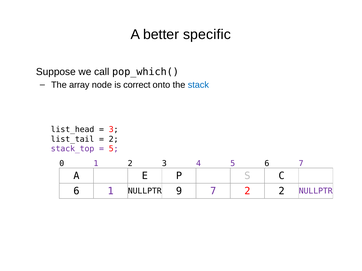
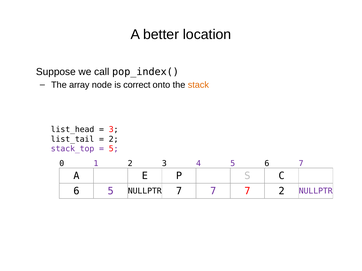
specific: specific -> location
pop_which(: pop_which( -> pop_index(
stack colour: blue -> orange
6 1: 1 -> 5
NULLPTR 9: 9 -> 7
2 at (247, 191): 2 -> 7
